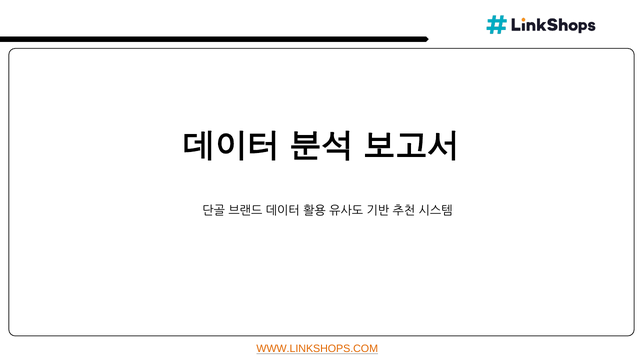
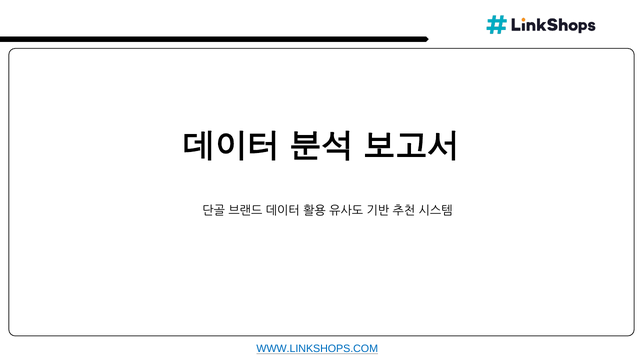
WWW.LINKSHOPS.COM colour: orange -> blue
